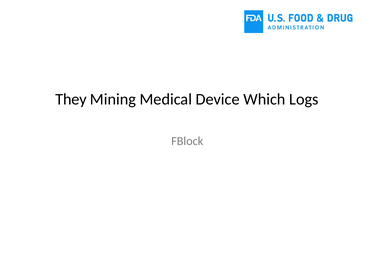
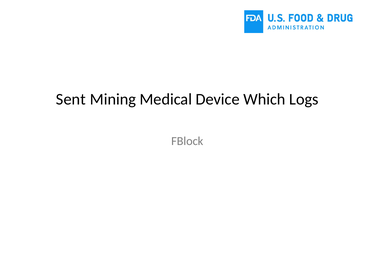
They: They -> Sent
